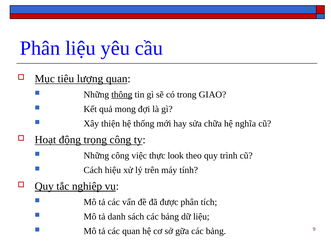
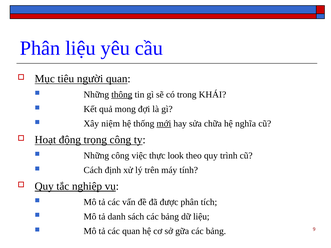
lượng: lượng -> người
GIAO: GIAO -> KHÁI
thiện: thiện -> niệm
mới underline: none -> present
hiệu: hiệu -> định
